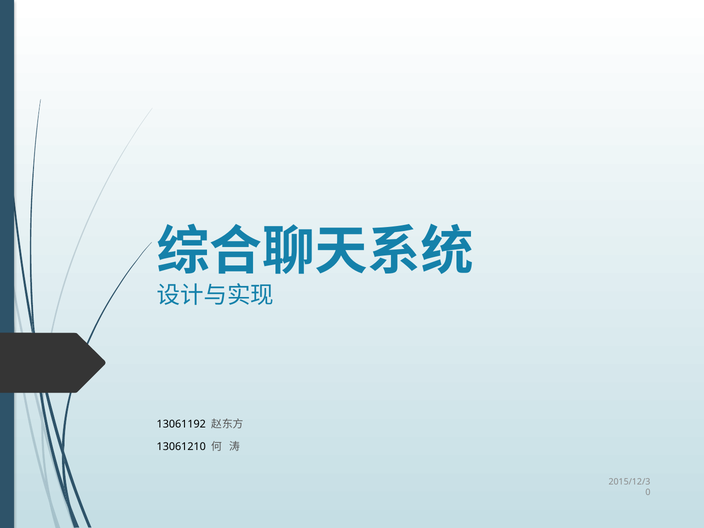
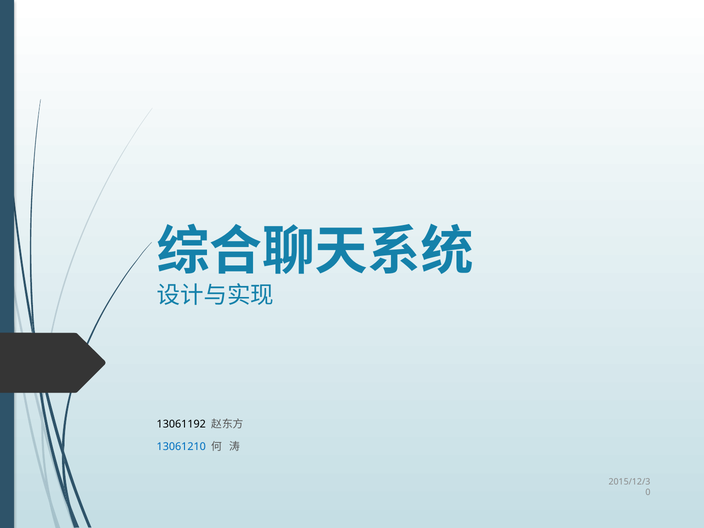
13061210 colour: black -> blue
